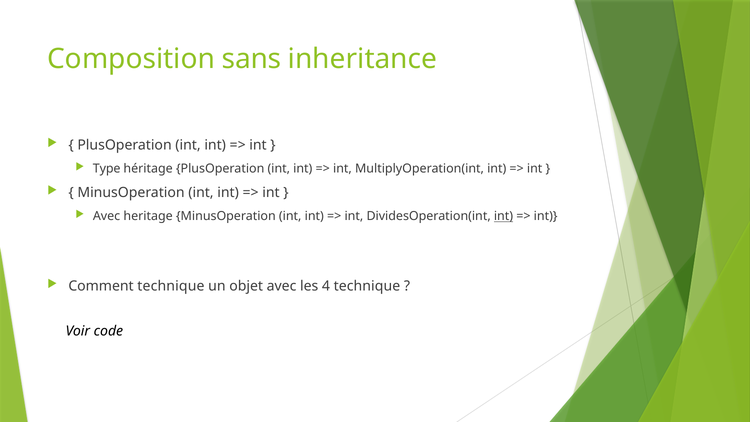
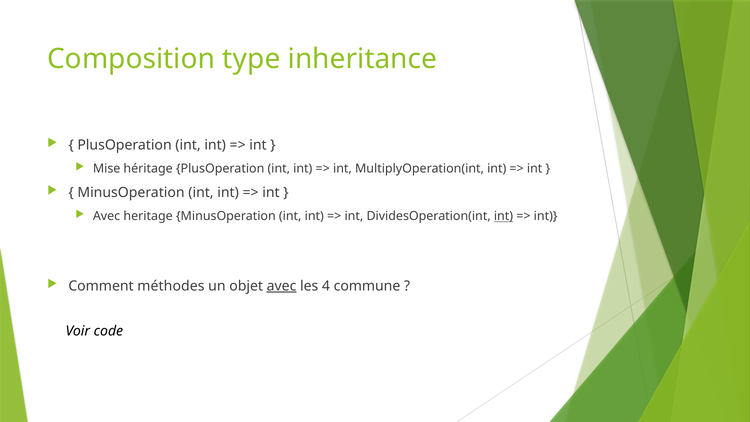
sans: sans -> type
Type: Type -> Mise
Comment technique: technique -> méthodes
avec at (282, 286) underline: none -> present
4 technique: technique -> commune
